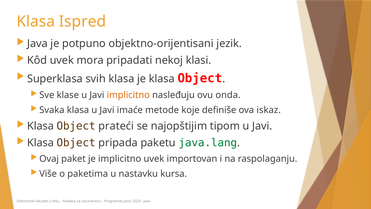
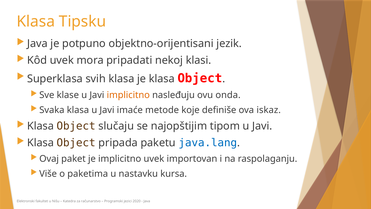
Ispred: Ispred -> Tipsku
prateći: prateći -> slučaju
java.lang colour: green -> blue
